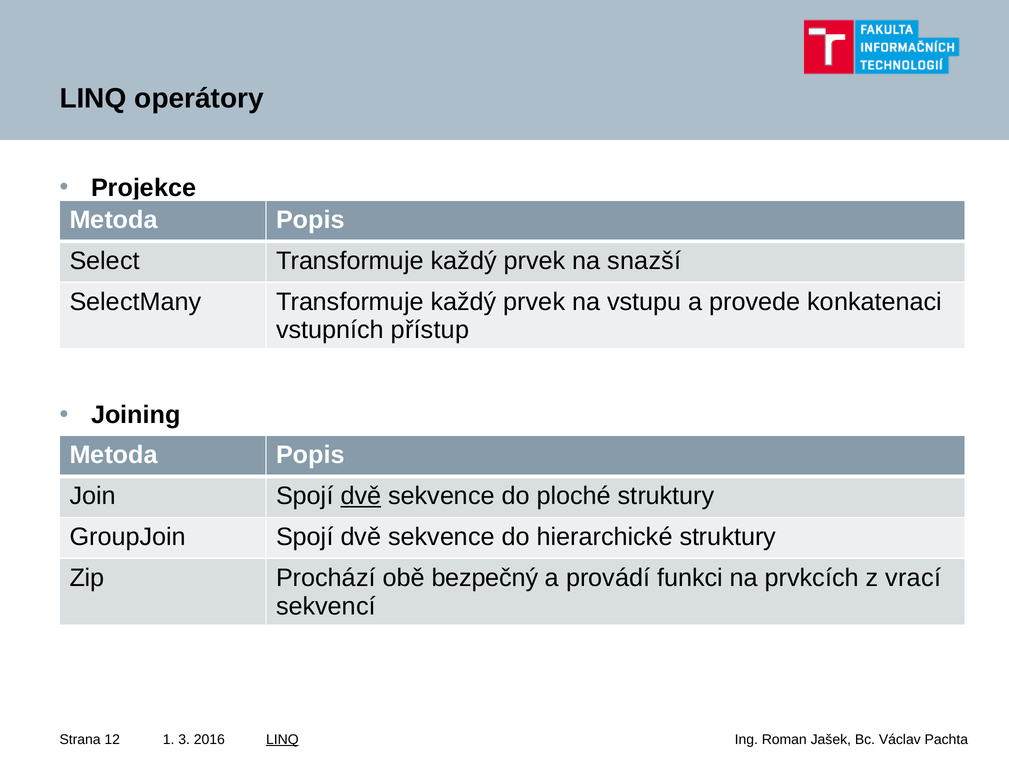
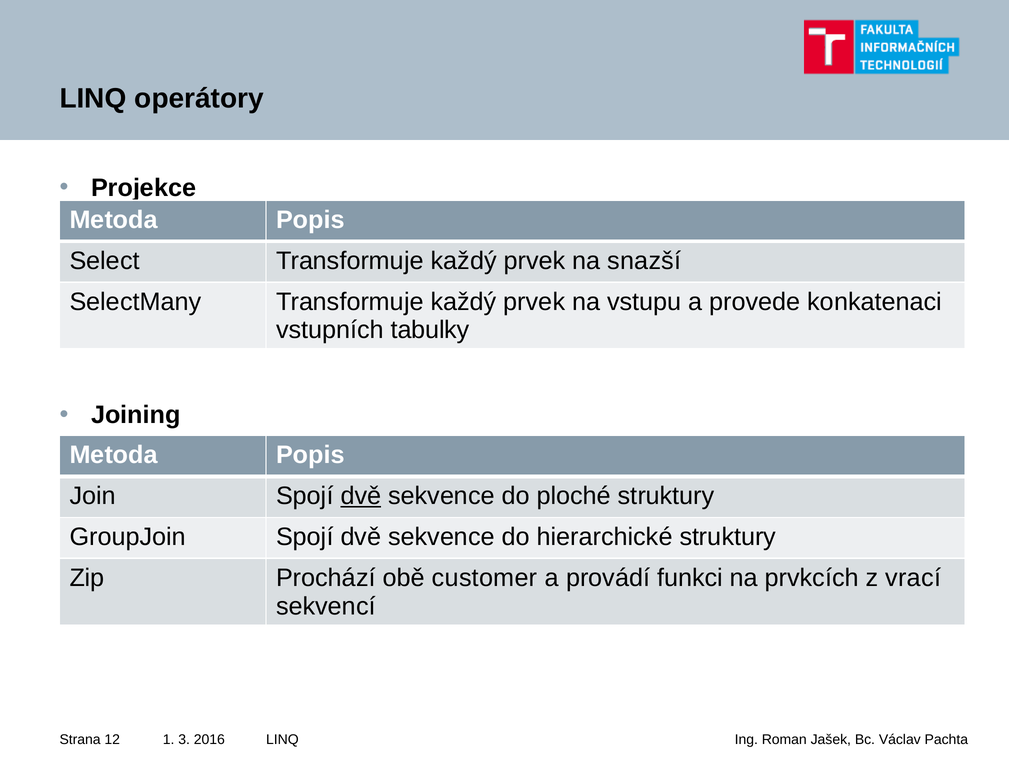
přístup: přístup -> tabulky
bezpečný: bezpečný -> customer
LINQ at (282, 739) underline: present -> none
